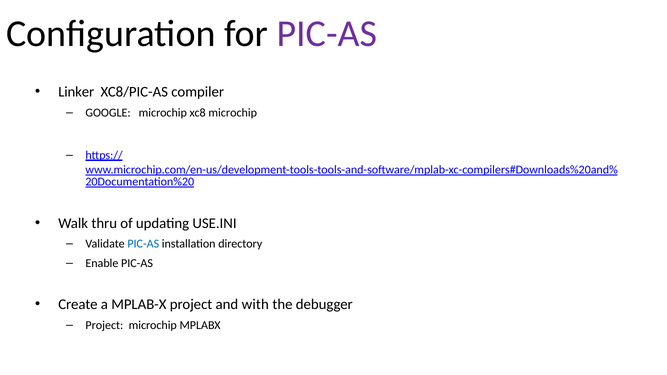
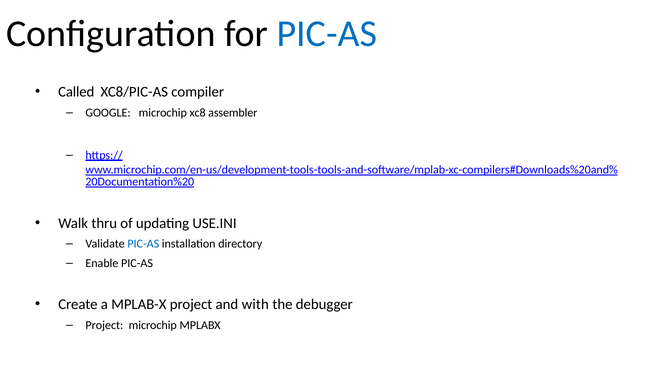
PIC-AS at (327, 34) colour: purple -> blue
Linker: Linker -> Called
xc8 microchip: microchip -> assembler
